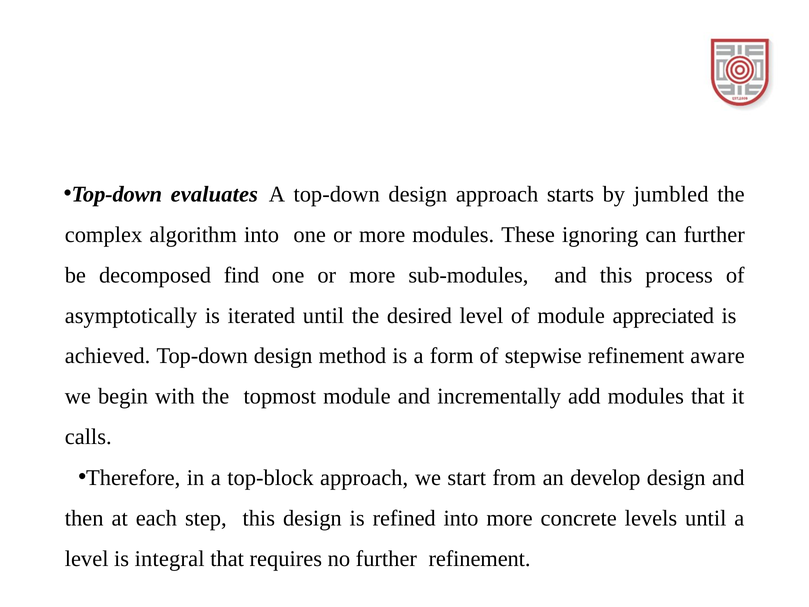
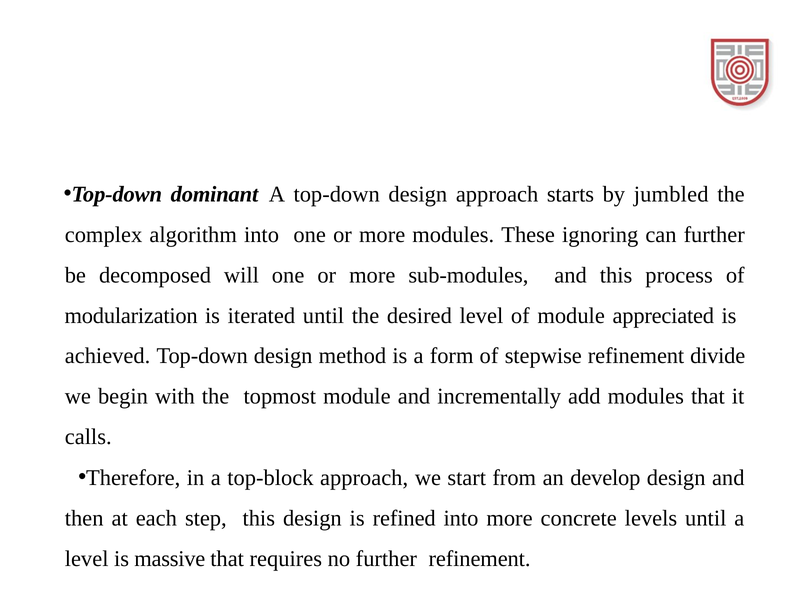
evaluates: evaluates -> dominant
find: find -> will
asymptotically: asymptotically -> modularization
aware: aware -> divide
integral: integral -> massive
